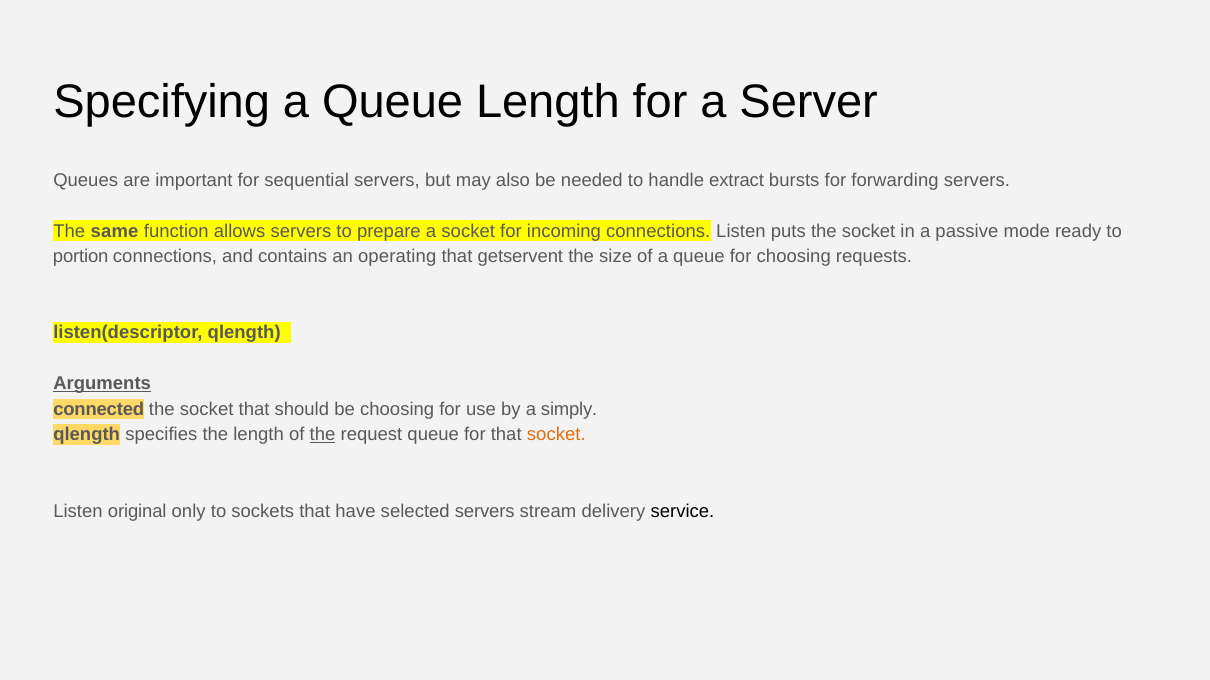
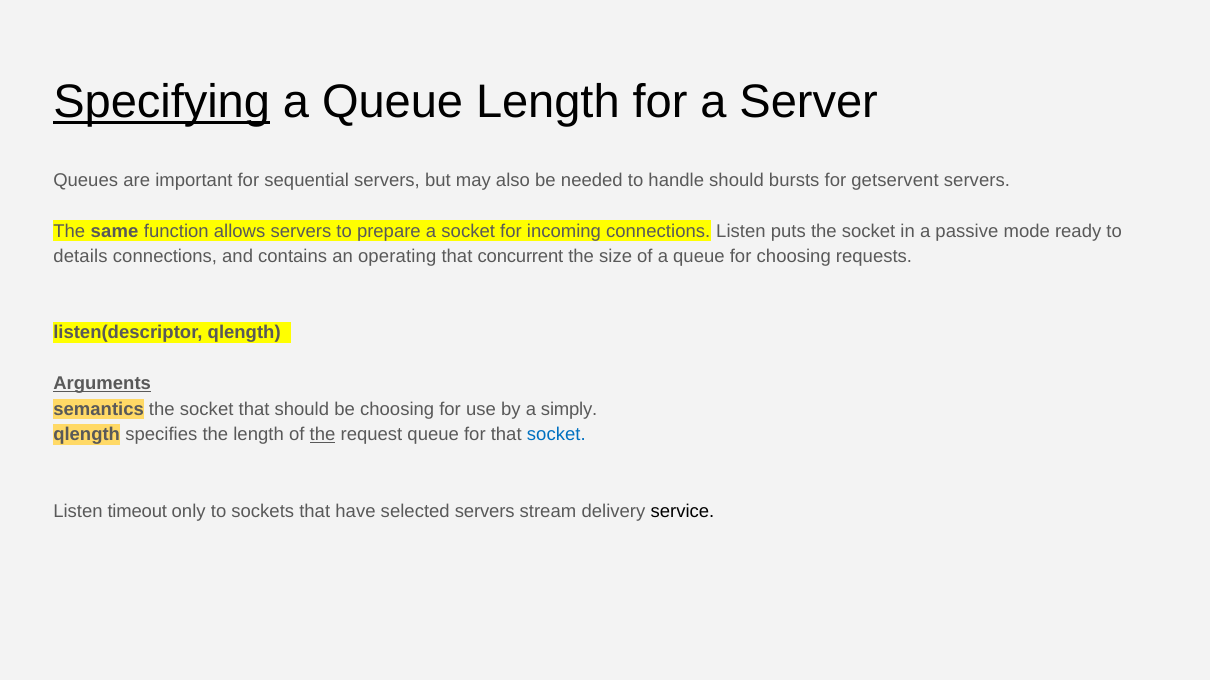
Specifying underline: none -> present
handle extract: extract -> should
forwarding: forwarding -> getservent
portion: portion -> details
getservent: getservent -> concurrent
connected: connected -> semantics
socket at (556, 435) colour: orange -> blue
original: original -> timeout
